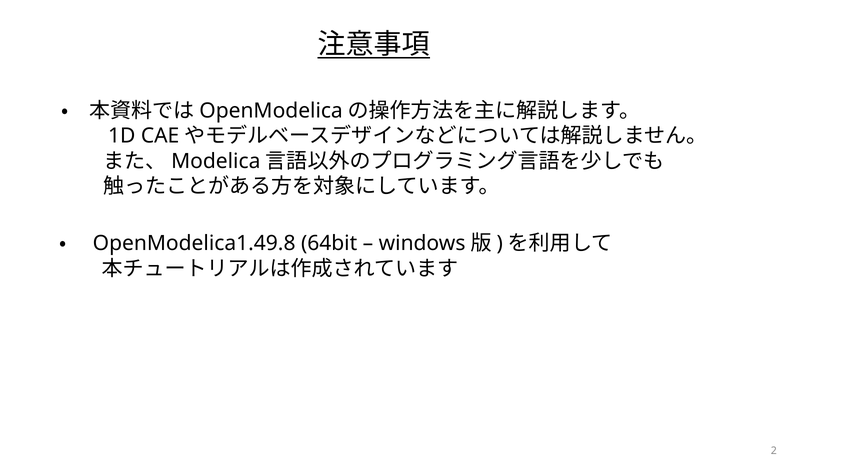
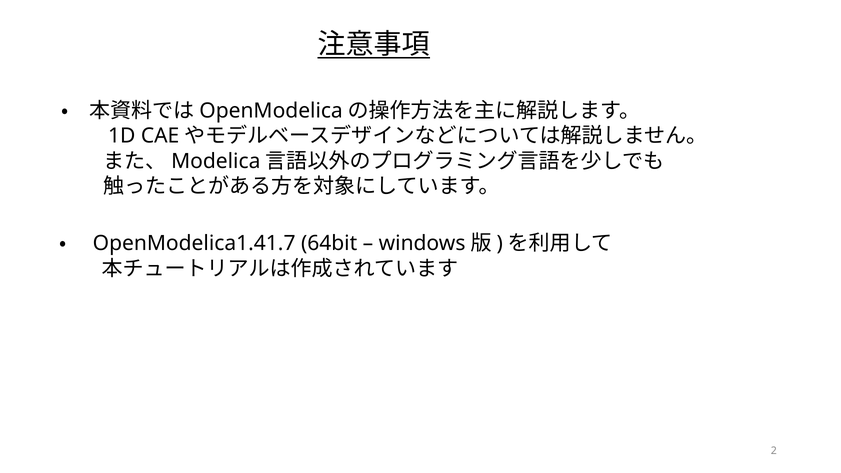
OpenModelica1.49.8: OpenModelica1.49.8 -> OpenModelica1.41.7
